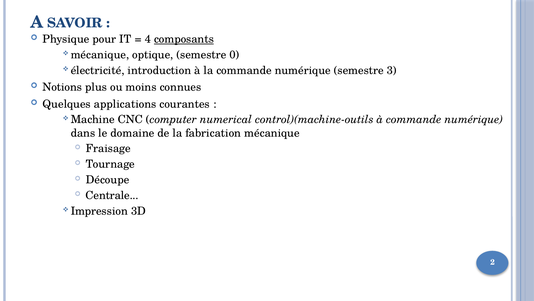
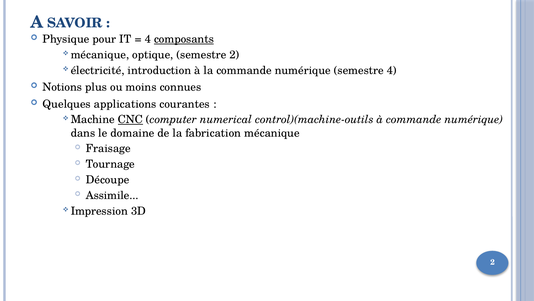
semestre 0: 0 -> 2
semestre 3: 3 -> 4
CNC underline: none -> present
Centrale: Centrale -> Assimile
